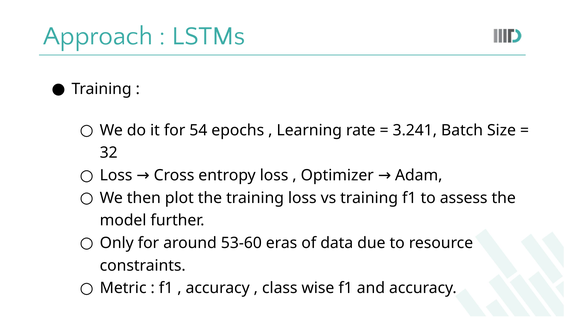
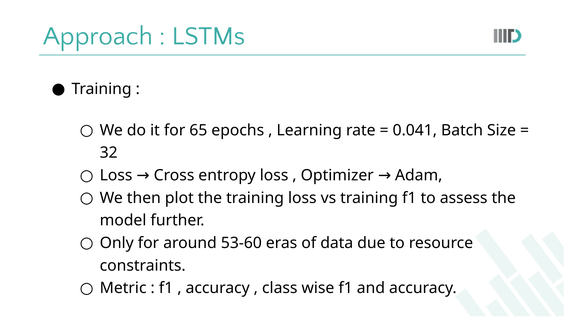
54: 54 -> 65
3.241: 3.241 -> 0.041
